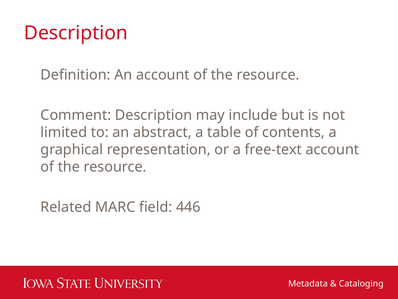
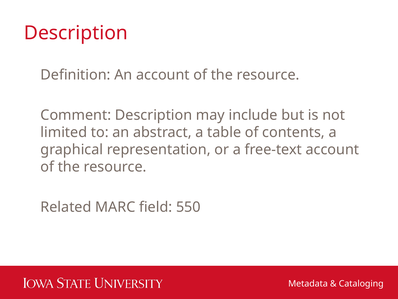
446: 446 -> 550
